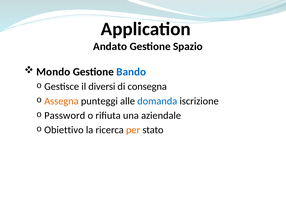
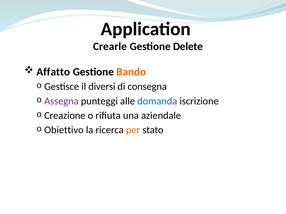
Andato: Andato -> Crearle
Spazio: Spazio -> Delete
Mondo: Mondo -> Affatto
Bando colour: blue -> orange
Assegna colour: orange -> purple
Password: Password -> Creazione
